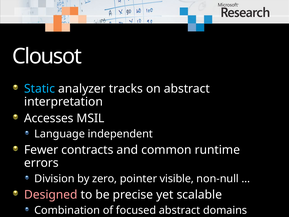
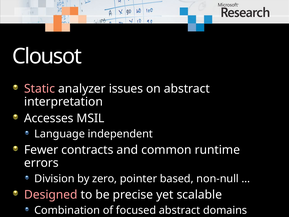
Static colour: light blue -> pink
tracks: tracks -> issues
visible: visible -> based
